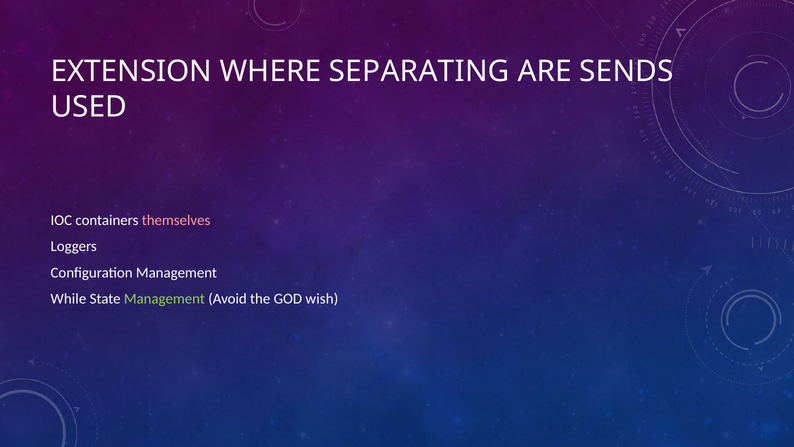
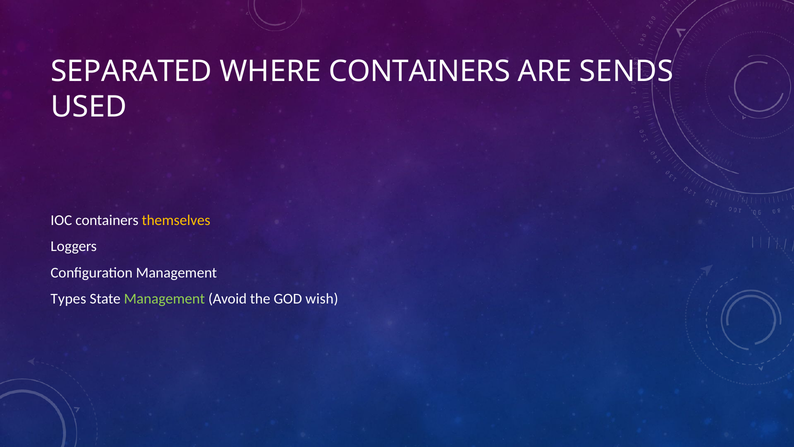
EXTENSION: EXTENSION -> SEPARATED
WHERE SEPARATING: SEPARATING -> CONTAINERS
themselves colour: pink -> yellow
While: While -> Types
